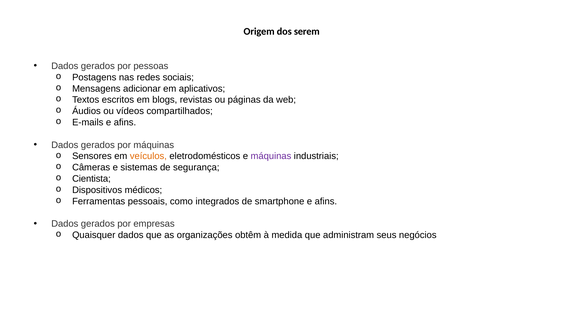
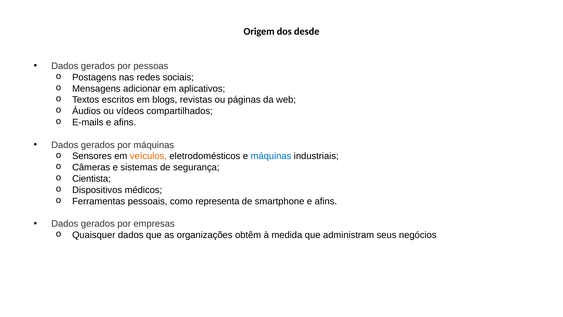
serem: serem -> desde
máquinas at (271, 156) colour: purple -> blue
integrados: integrados -> representa
